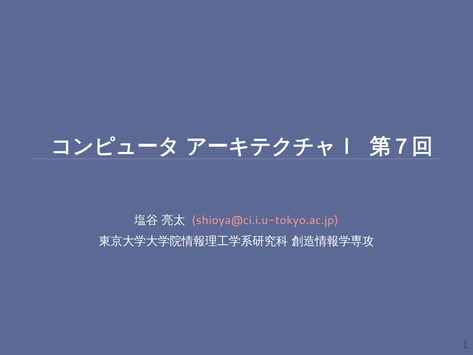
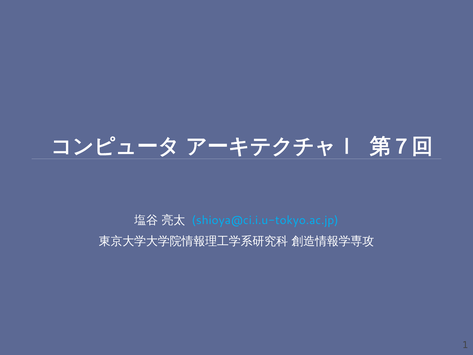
shioya@ci.i.u-tokyo.ac.jp colour: pink -> light blue
